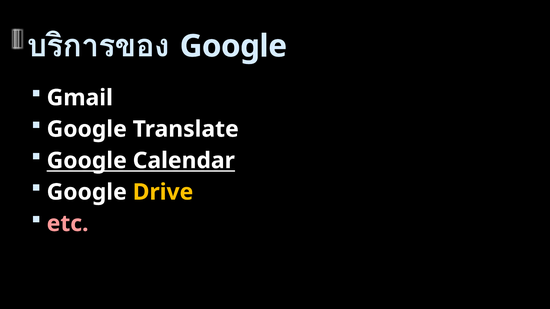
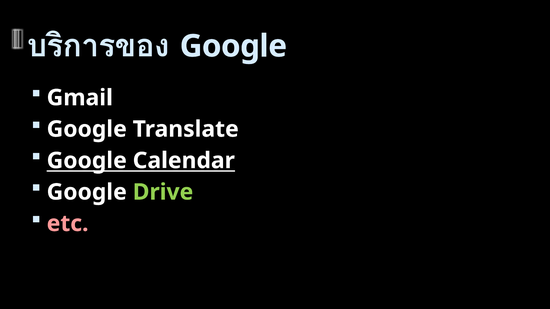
Drive colour: yellow -> light green
